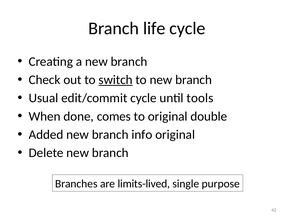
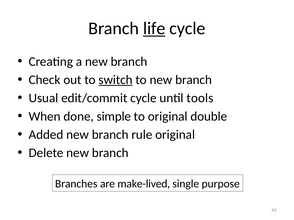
life underline: none -> present
comes: comes -> simple
info: info -> rule
limits-lived: limits-lived -> make-lived
